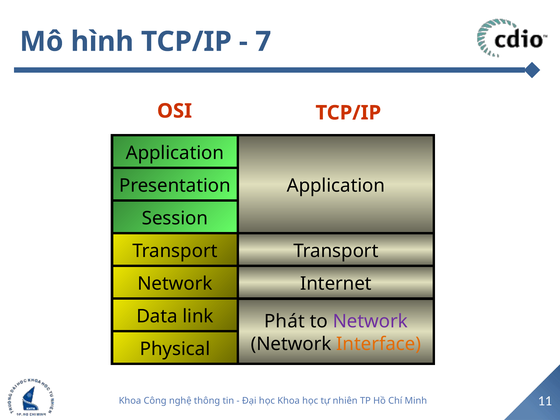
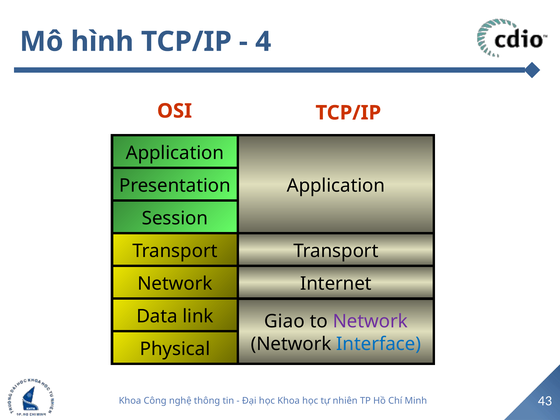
7: 7 -> 4
Phát: Phát -> Giao
Interface colour: orange -> blue
11: 11 -> 43
